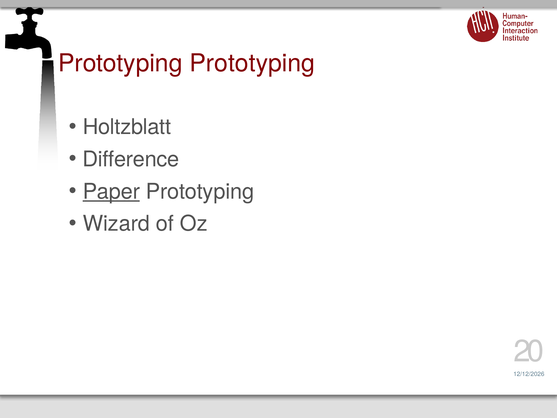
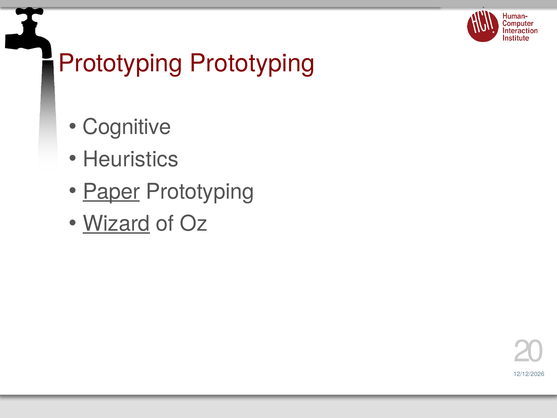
Holtzblatt: Holtzblatt -> Cognitive
Difference: Difference -> Heuristics
Wizard underline: none -> present
